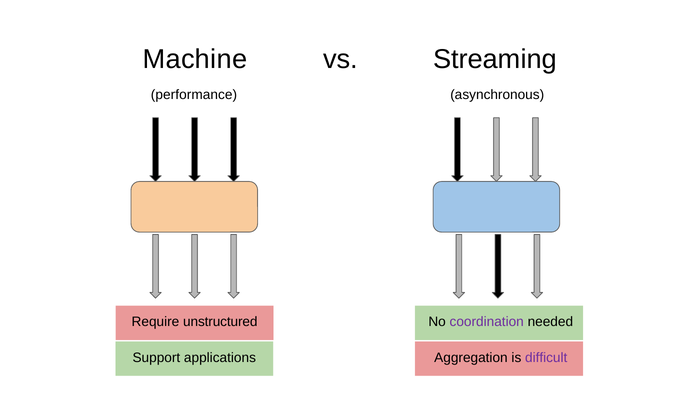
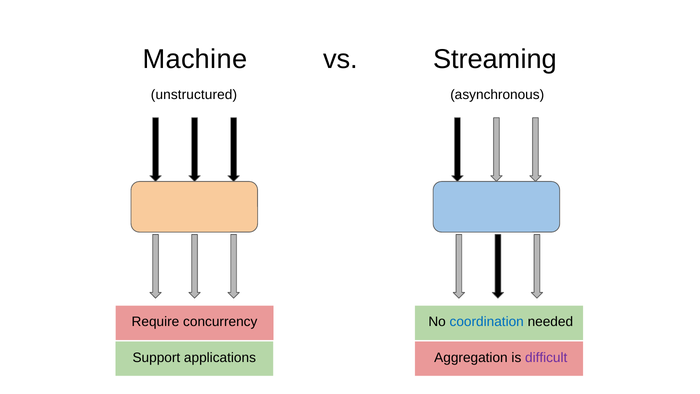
performance: performance -> unstructured
unstructured: unstructured -> concurrency
coordination colour: purple -> blue
